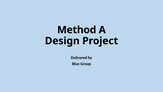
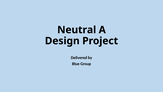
Method: Method -> Neutral
